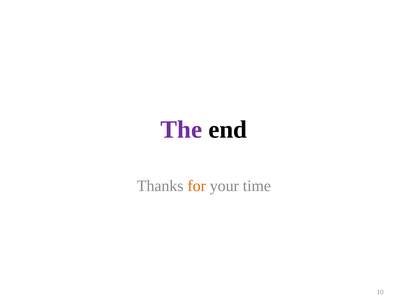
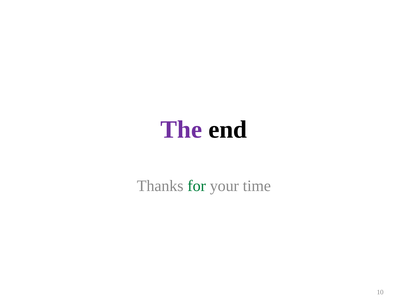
for colour: orange -> green
